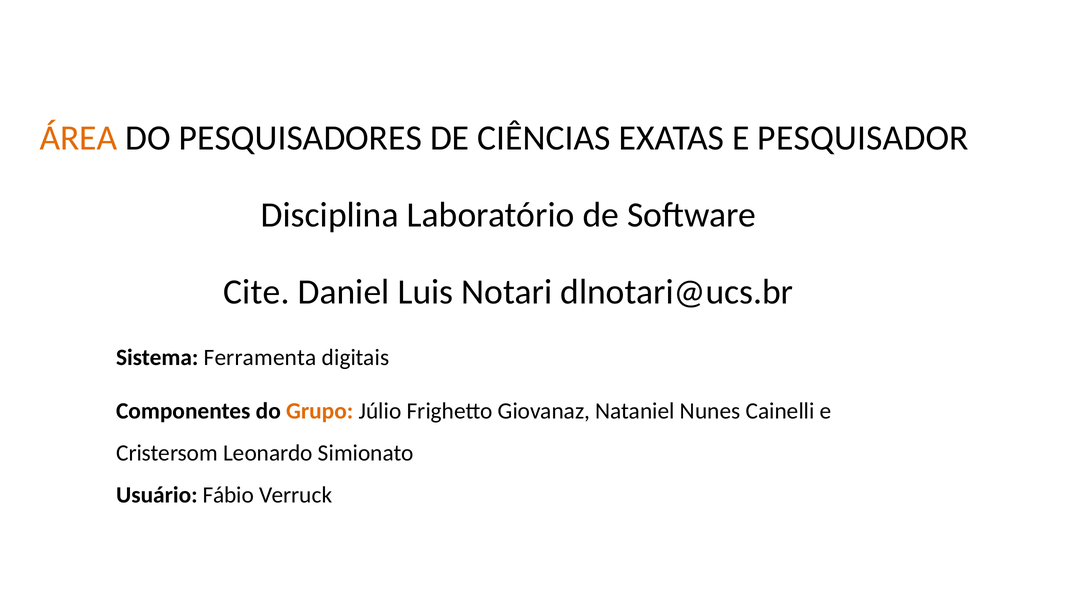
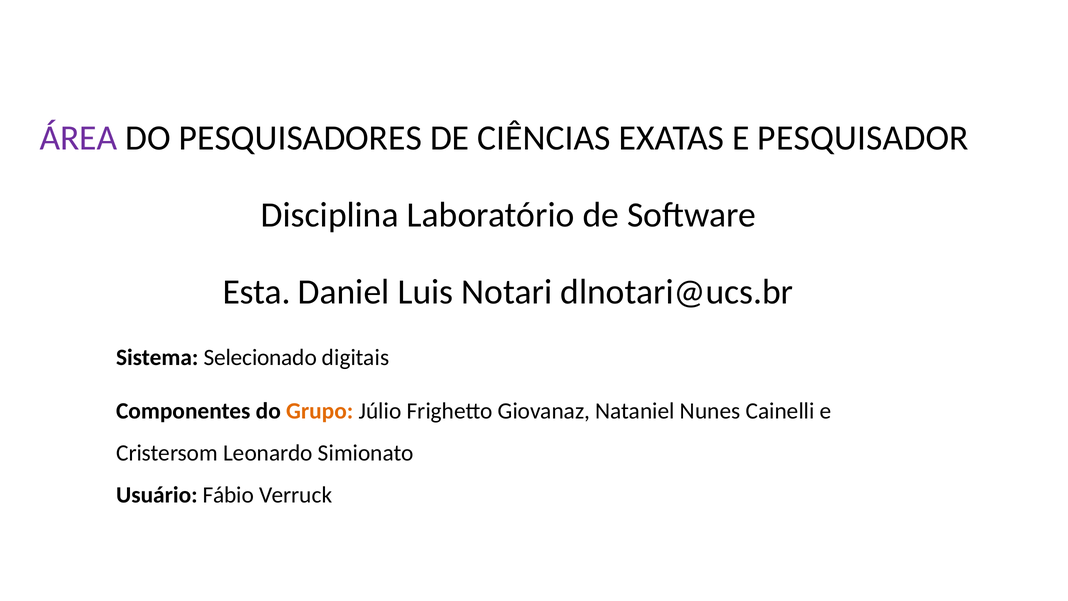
ÁREA colour: orange -> purple
Cite: Cite -> Esta
Ferramenta: Ferramenta -> Selecionado
